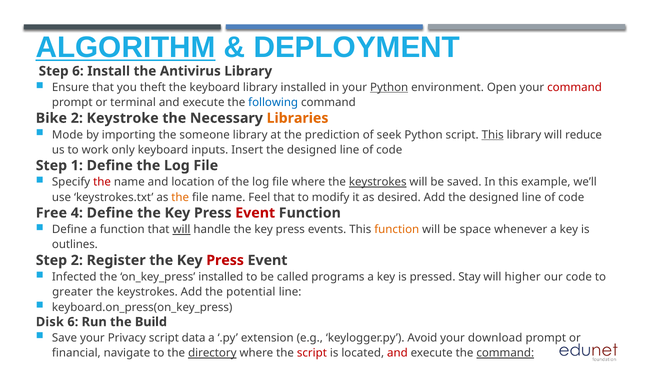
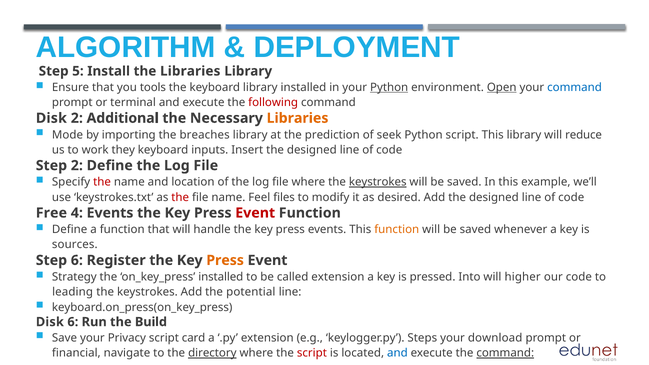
ALGORITHM underline: present -> none
Step 6: 6 -> 5
the Antivirus: Antivirus -> Libraries
theft: theft -> tools
Open underline: none -> present
command at (575, 87) colour: red -> blue
following colour: blue -> red
Bike at (51, 118): Bike -> Disk
Keystroke: Keystroke -> Additional
someone: someone -> breaches
This at (493, 135) underline: present -> none
only: only -> they
Step 1: 1 -> 2
the at (180, 197) colour: orange -> red
Feel that: that -> files
4 Define: Define -> Events
will at (181, 230) underline: present -> none
space at (475, 230): space -> saved
outlines: outlines -> sources
Step 2: 2 -> 6
Press at (225, 260) colour: red -> orange
Infected: Infected -> Strategy
called programs: programs -> extension
Stay: Stay -> Into
greater: greater -> leading
data: data -> card
Avoid: Avoid -> Steps
and at (397, 353) colour: red -> blue
